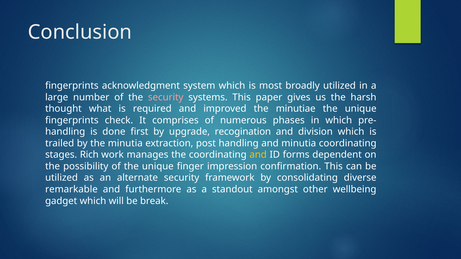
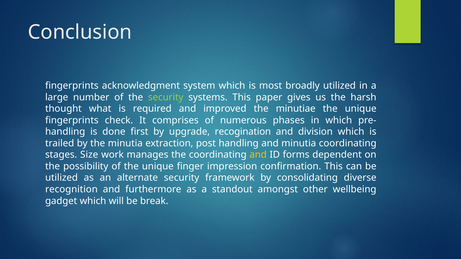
security at (166, 97) colour: pink -> light green
Rich: Rich -> Size
remarkable: remarkable -> recognition
